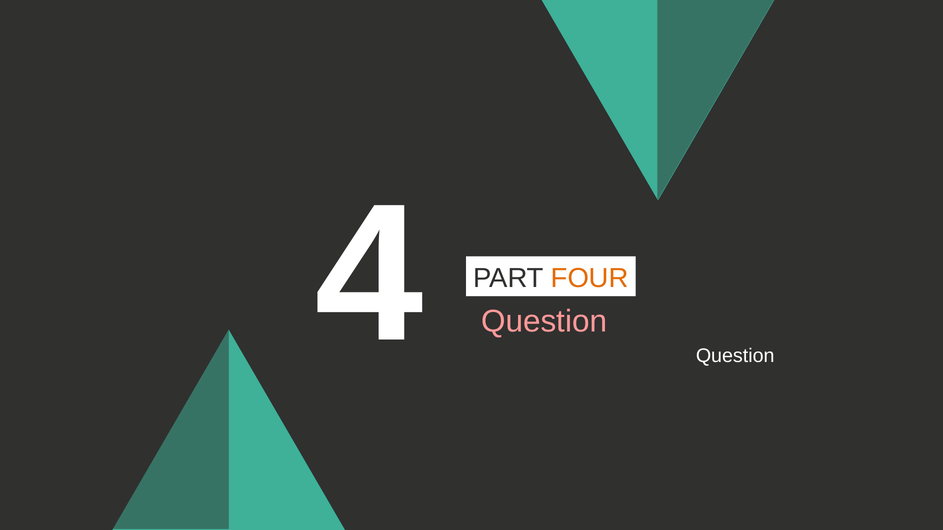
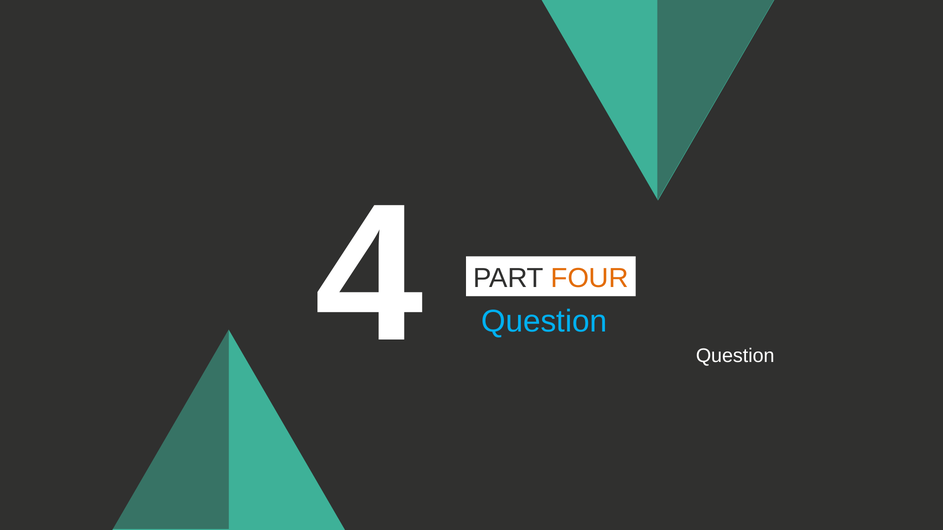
Question at (544, 322) colour: pink -> light blue
